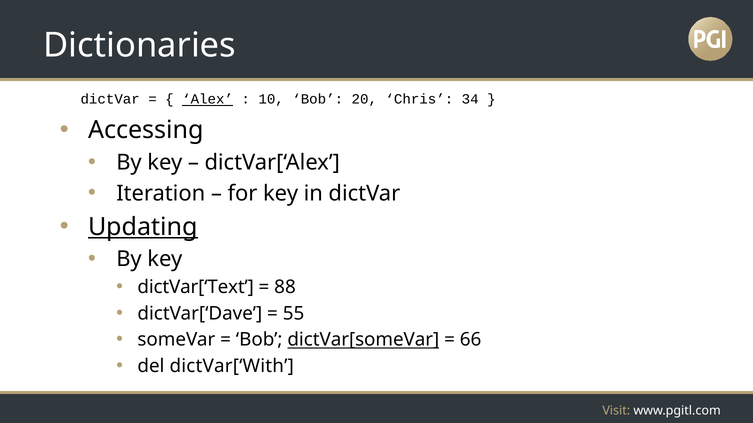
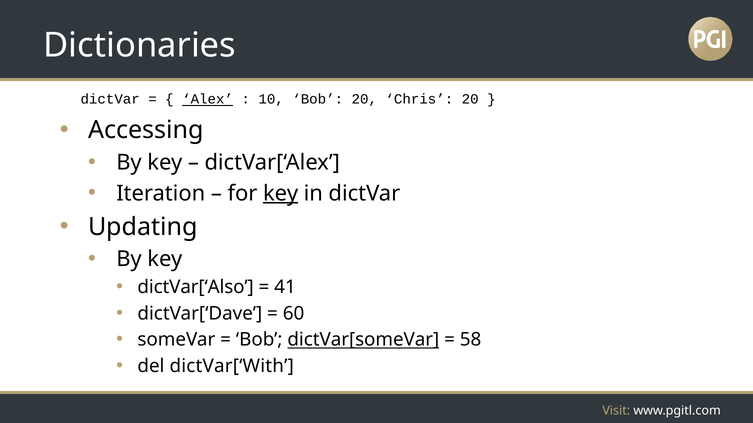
Chris 34: 34 -> 20
key at (281, 194) underline: none -> present
Updating underline: present -> none
dictVar[‘Text: dictVar[‘Text -> dictVar[‘Also
88: 88 -> 41
55: 55 -> 60
66: 66 -> 58
